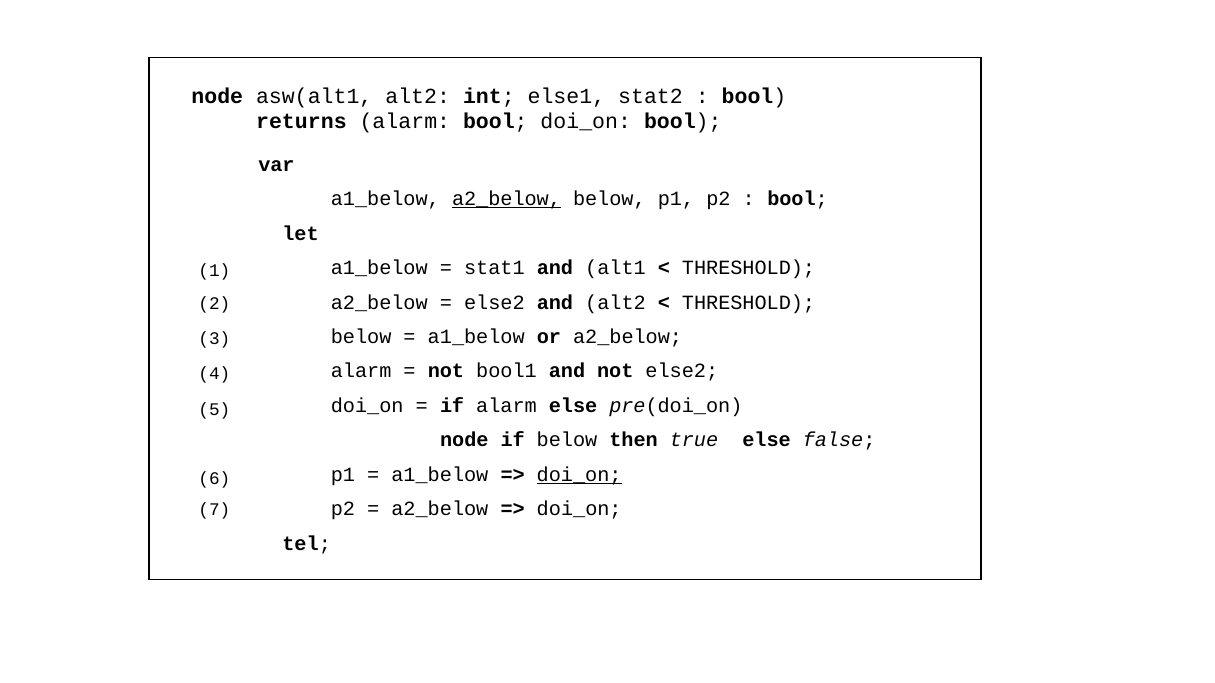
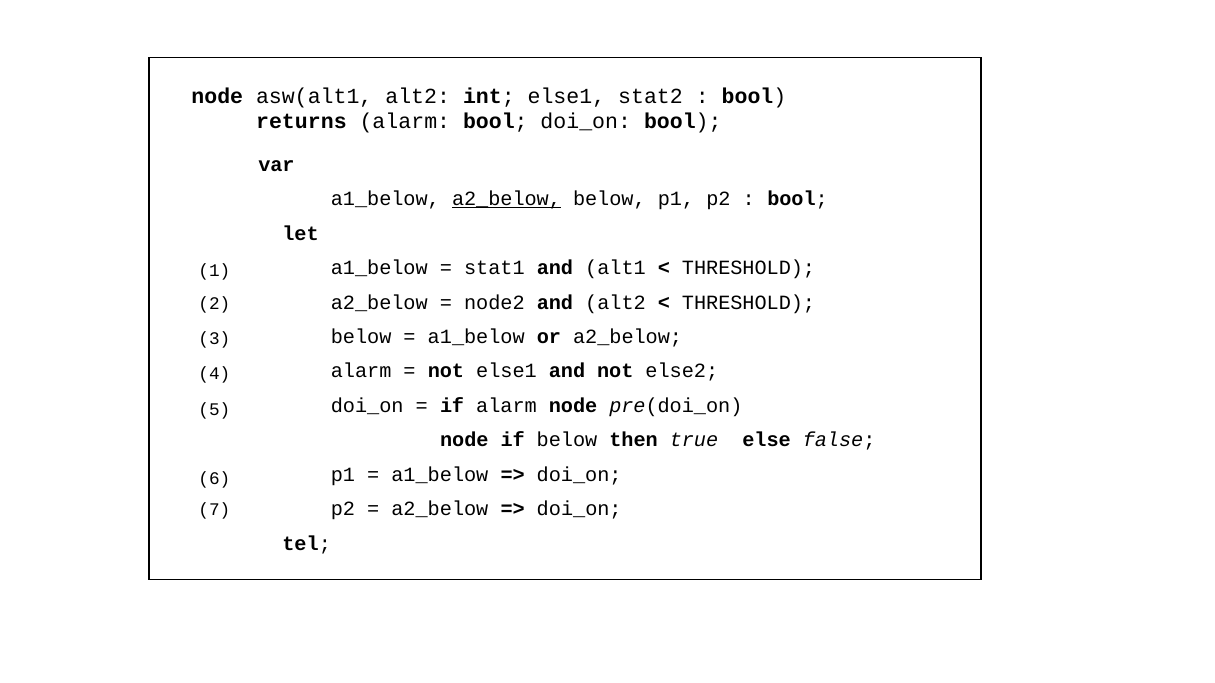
else2 at (494, 303): else2 -> node2
not bool1: bool1 -> else1
alarm else: else -> node
doi_on at (579, 475) underline: present -> none
